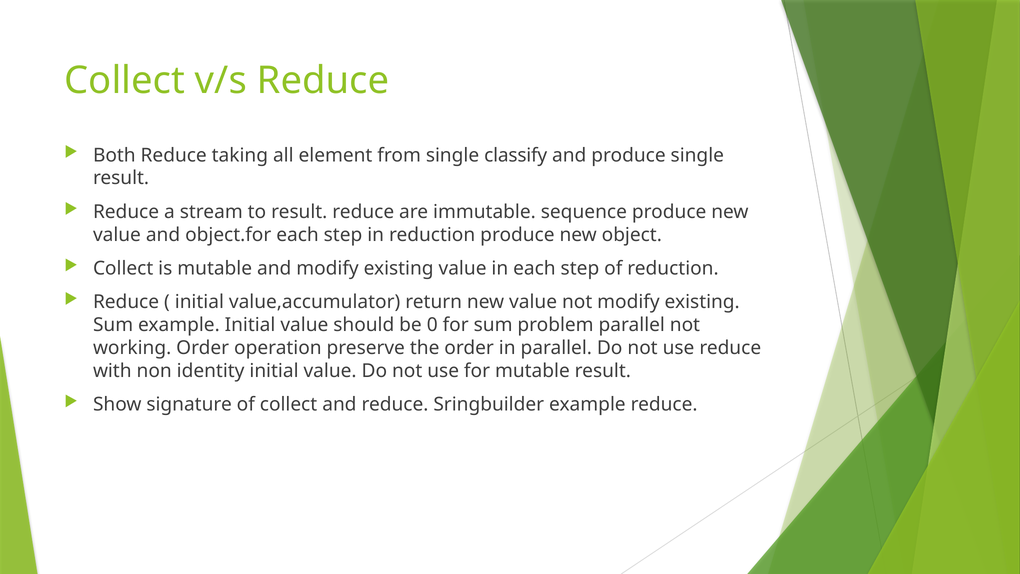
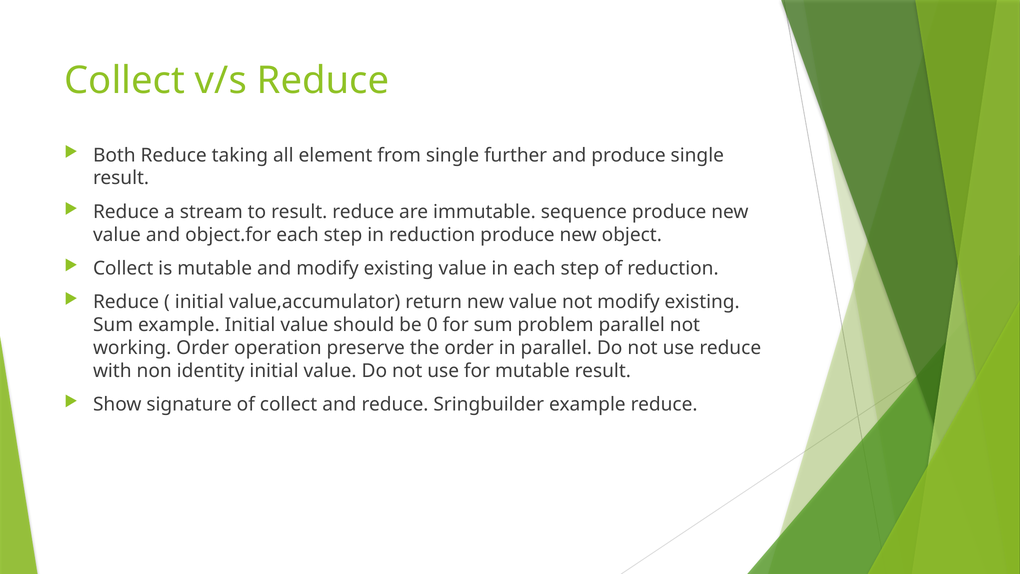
classify: classify -> further
